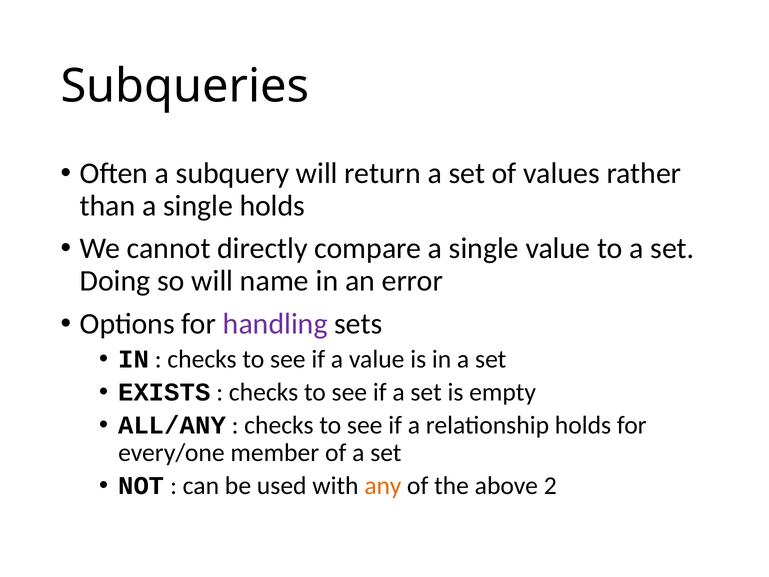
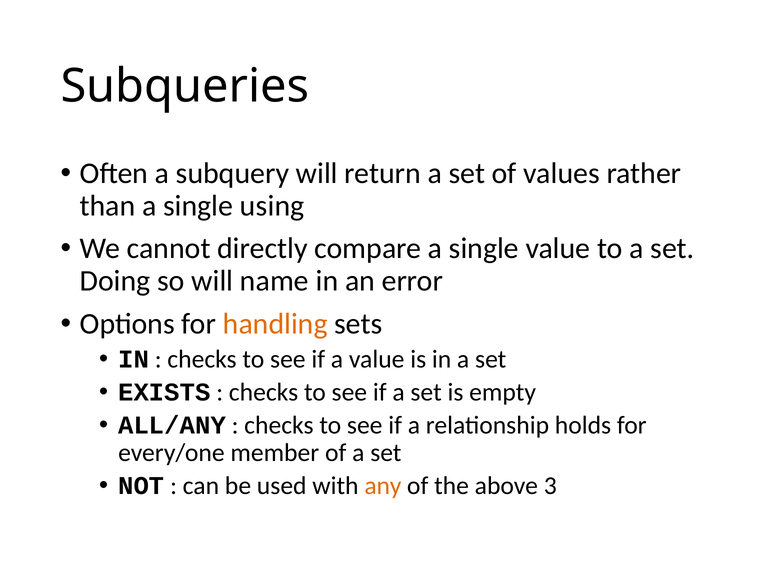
single holds: holds -> using
handling colour: purple -> orange
2: 2 -> 3
